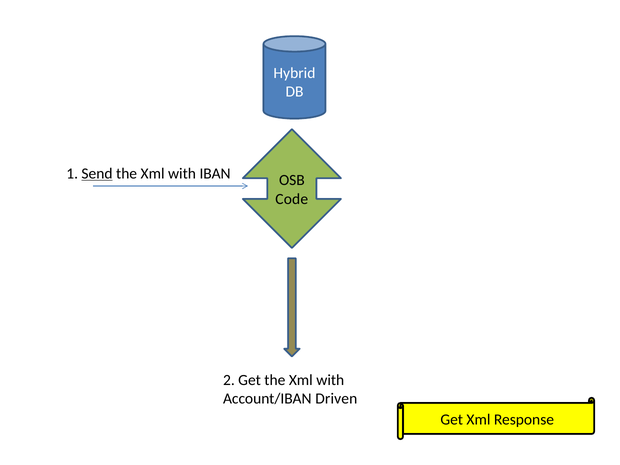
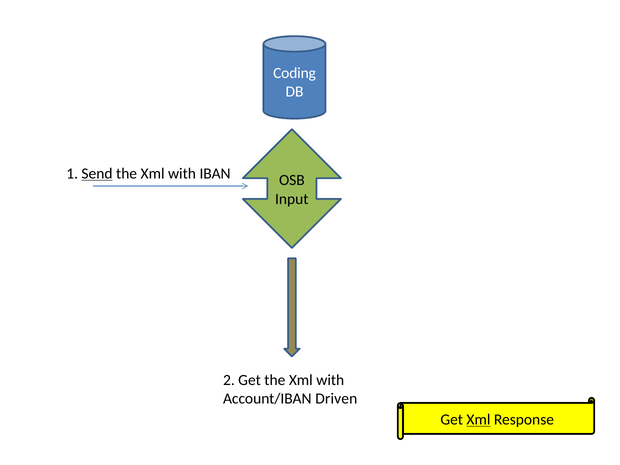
Hybrid: Hybrid -> Coding
Code: Code -> Input
Xml at (478, 420) underline: none -> present
